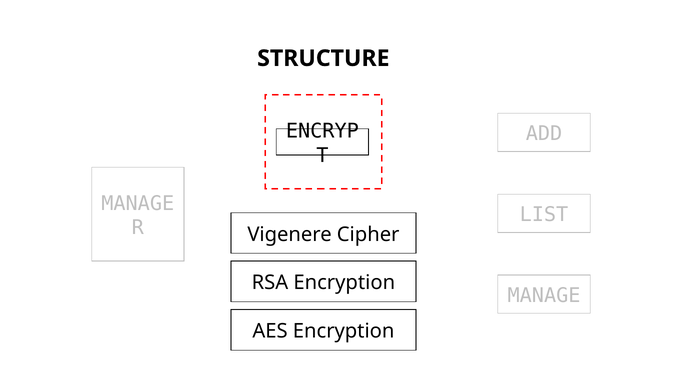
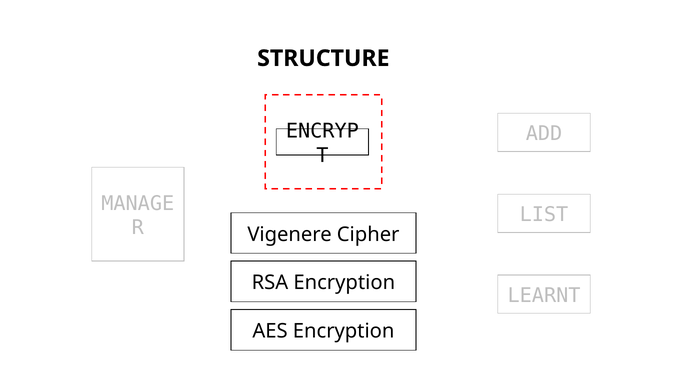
MANAGE at (544, 295): MANAGE -> LEARNT
